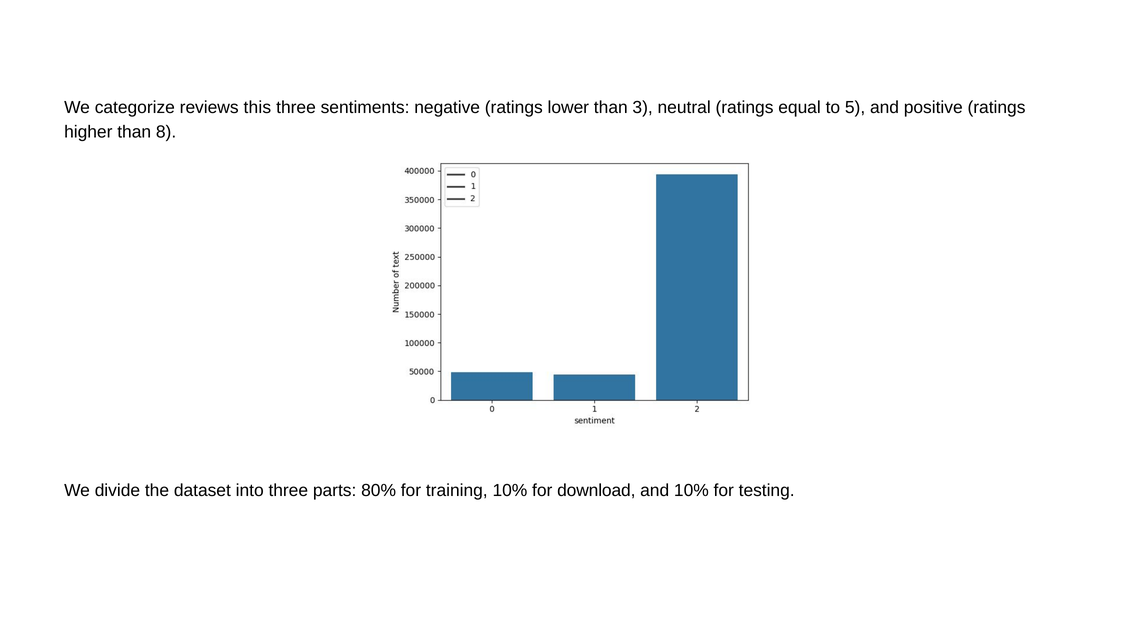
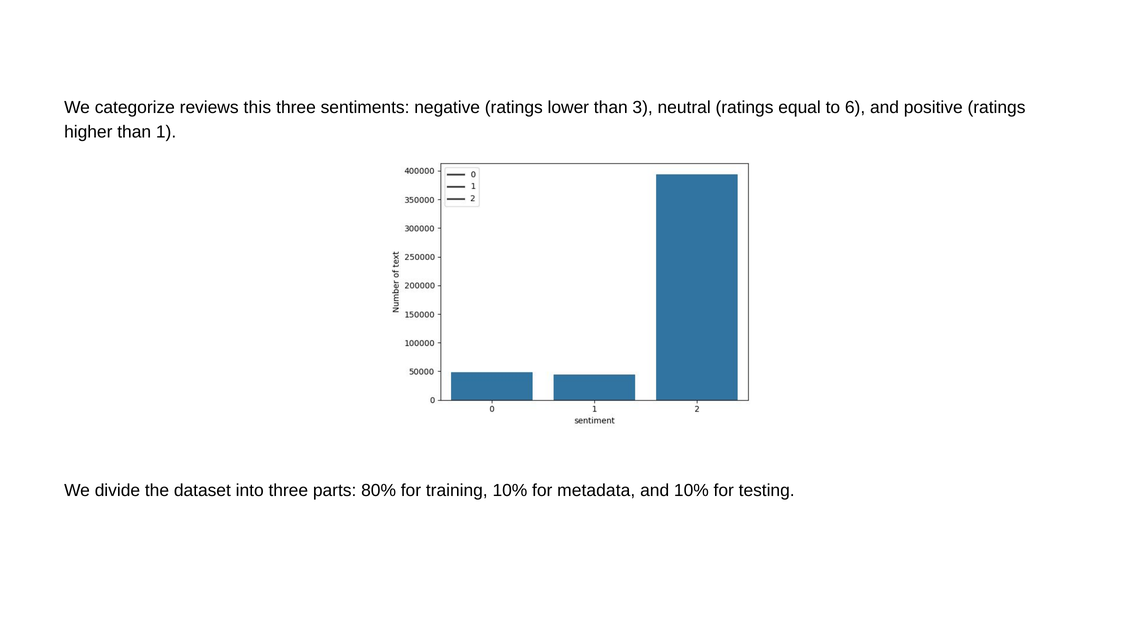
5: 5 -> 6
8: 8 -> 1
download: download -> metadata
